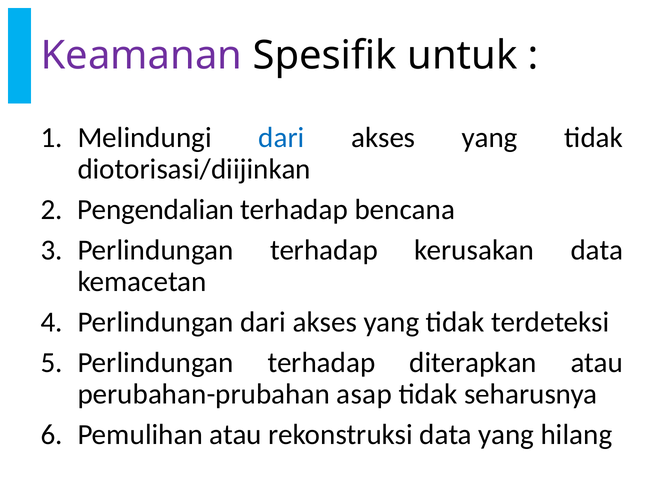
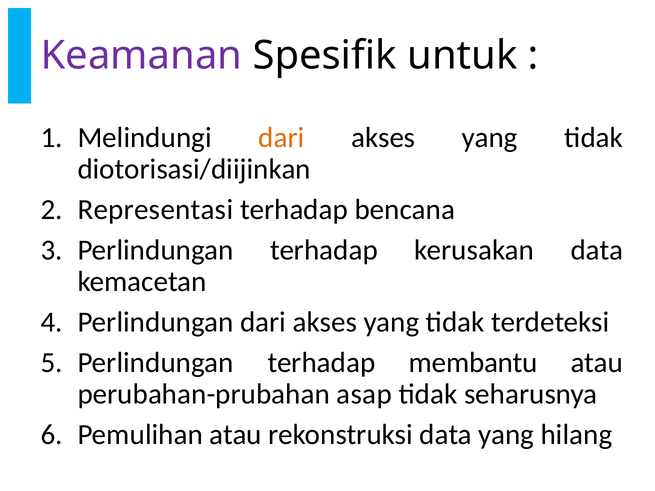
dari at (282, 138) colour: blue -> orange
Pengendalian: Pengendalian -> Representasi
diterapkan: diterapkan -> membantu
